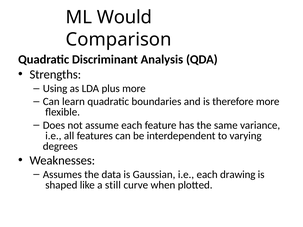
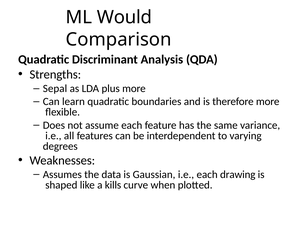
Using: Using -> Sepal
still: still -> kills
